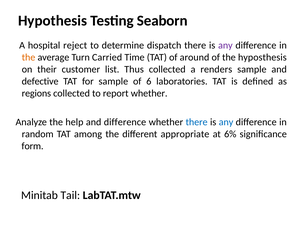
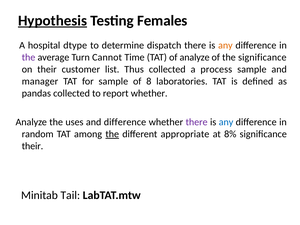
Hypothesis underline: none -> present
Seaborn: Seaborn -> Females
reject: reject -> dtype
any at (225, 45) colour: purple -> orange
the at (29, 57) colour: orange -> purple
Carried: Carried -> Cannot
of around: around -> analyze
the hyposthesis: hyposthesis -> significance
renders: renders -> process
defective: defective -> manager
6: 6 -> 8
regions: regions -> pandas
help: help -> uses
there at (197, 122) colour: blue -> purple
the at (112, 134) underline: none -> present
6%: 6% -> 8%
form at (33, 146): form -> their
